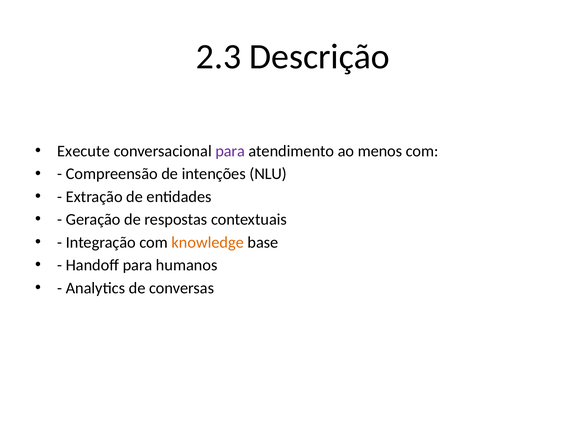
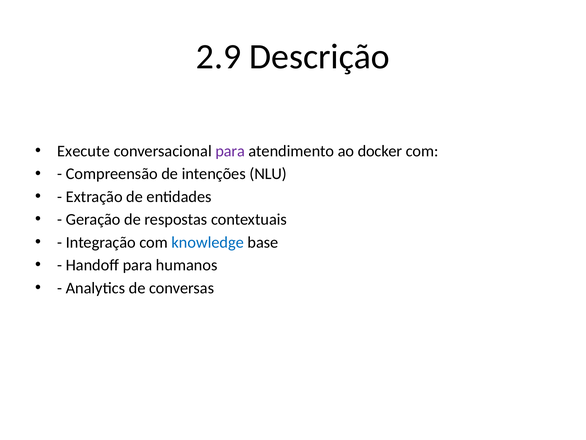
2.3: 2.3 -> 2.9
menos: menos -> docker
knowledge colour: orange -> blue
